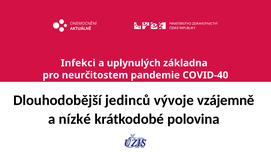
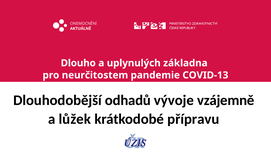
Infekci: Infekci -> Dlouho
COVID-40: COVID-40 -> COVID-13
jedinců: jedinců -> odhadů
nízké: nízké -> lůžek
polovina: polovina -> přípravu
